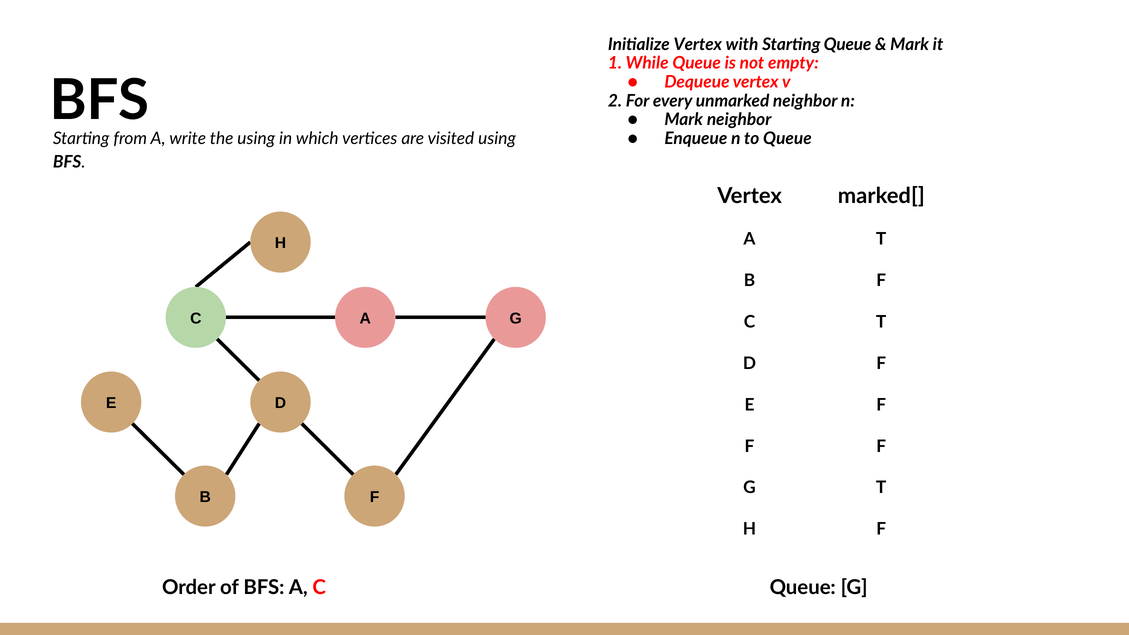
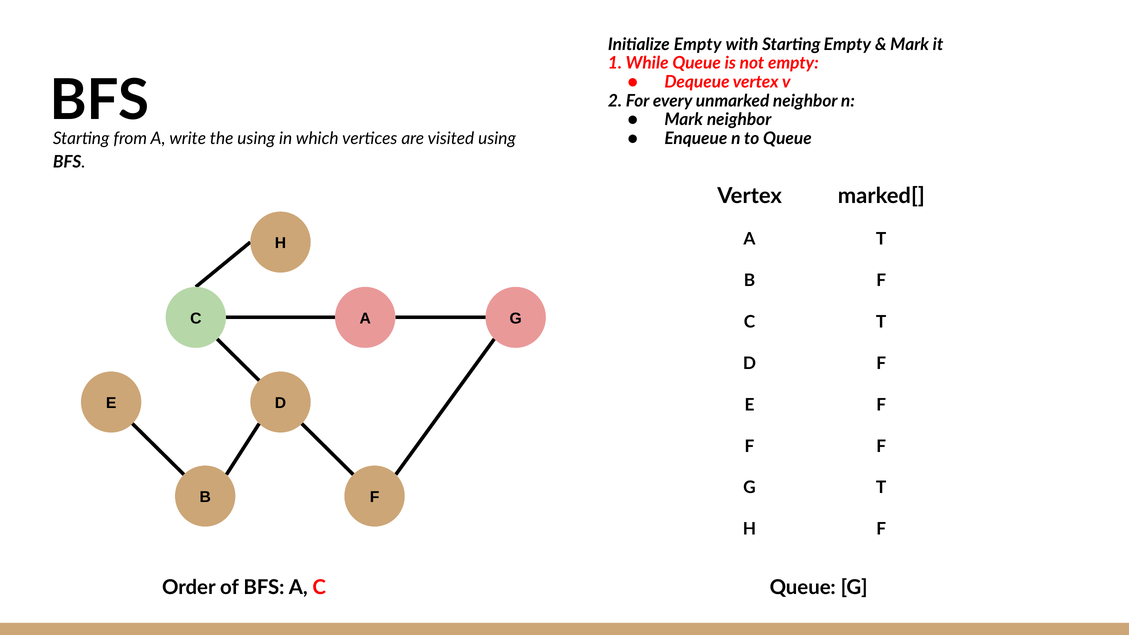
Initialize Vertex: Vertex -> Empty
Starting Queue: Queue -> Empty
